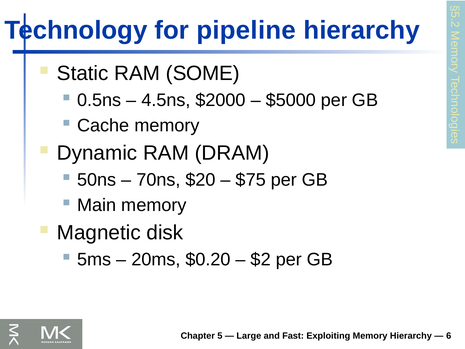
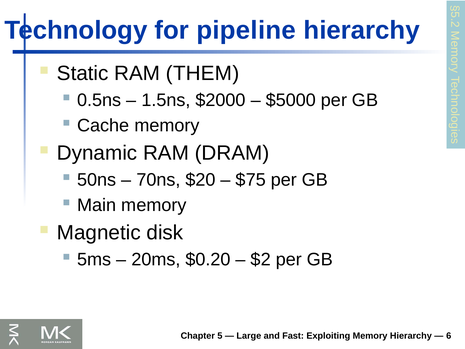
SOME: SOME -> THEM
4.5ns: 4.5ns -> 1.5ns
